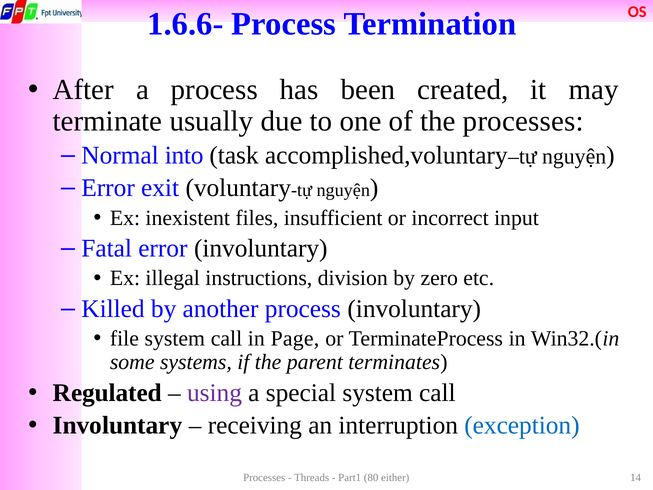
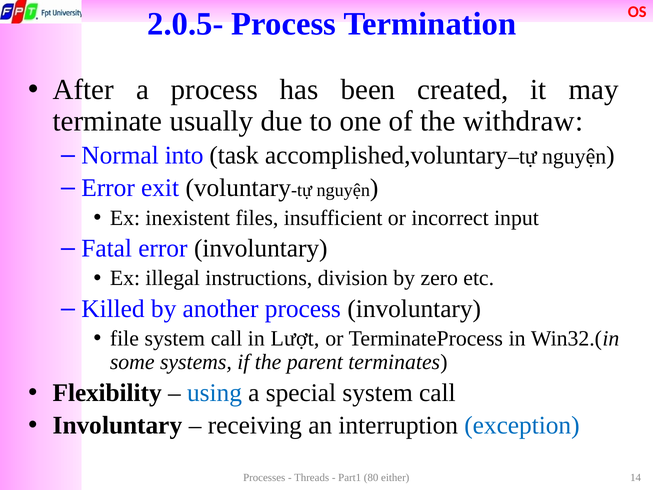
1.6.6-: 1.6.6- -> 2.0.5-
the processes: processes -> withdraw
Page: Page -> Lượt
Regulated: Regulated -> Flexibility
using colour: purple -> blue
